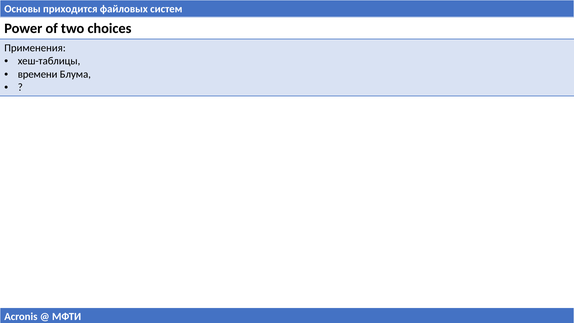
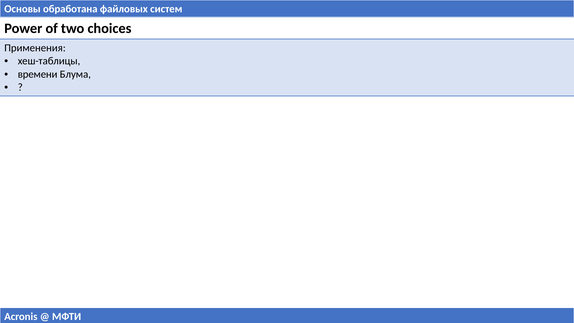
приходится: приходится -> обработана
